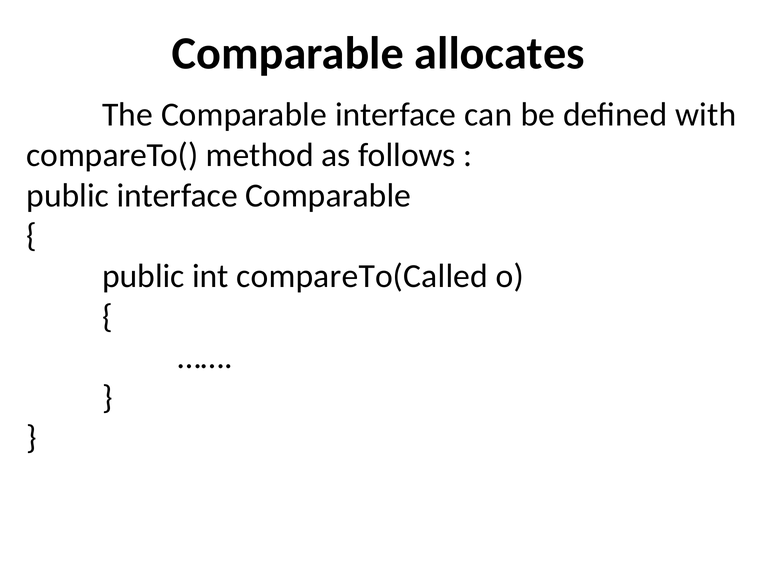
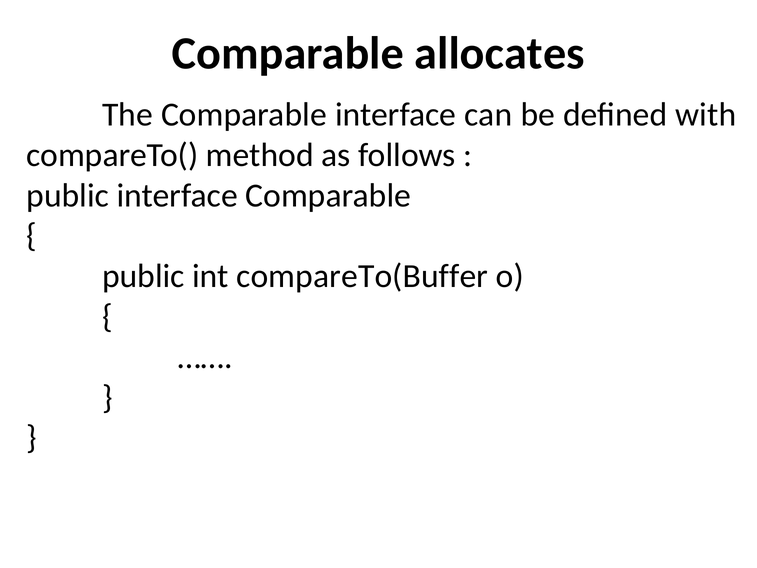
compareTo(Called: compareTo(Called -> compareTo(Buffer
